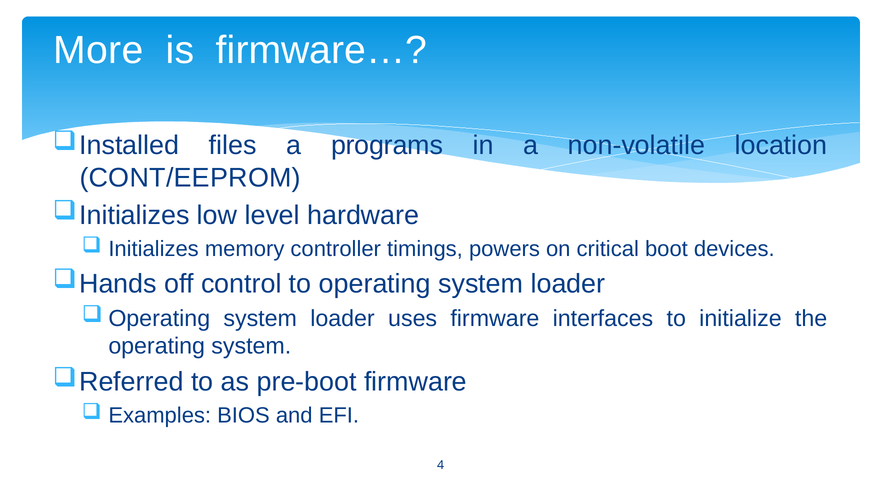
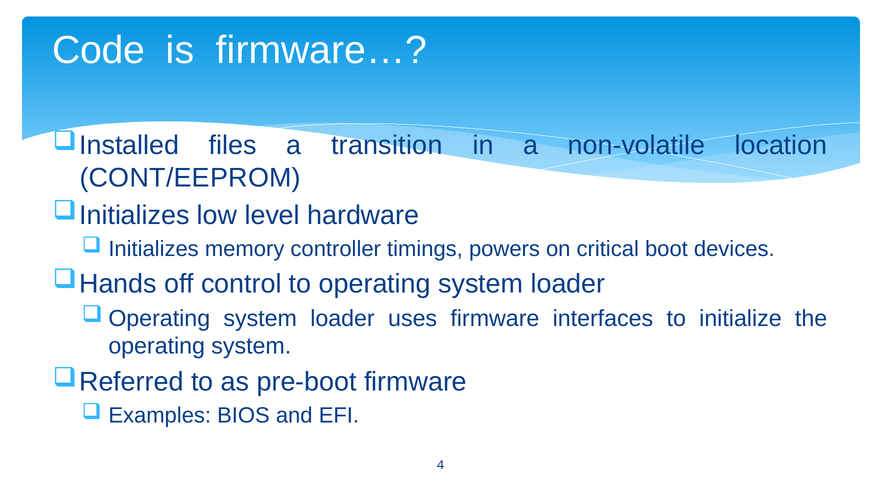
More: More -> Code
programs: programs -> transition
